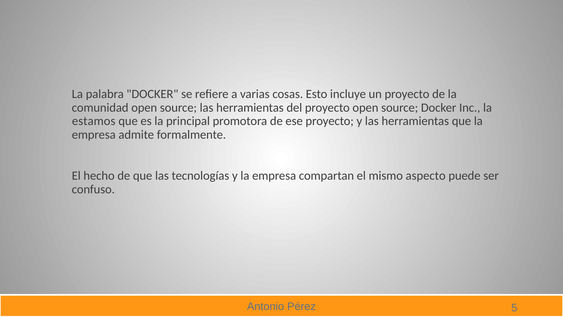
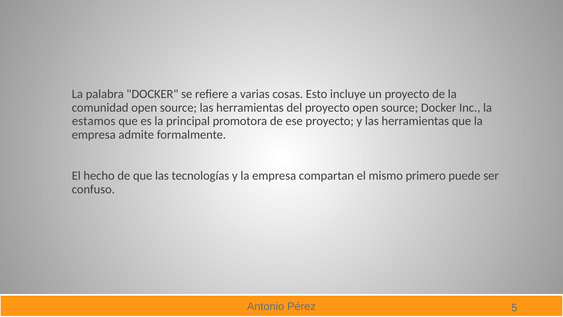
aspecto: aspecto -> primero
